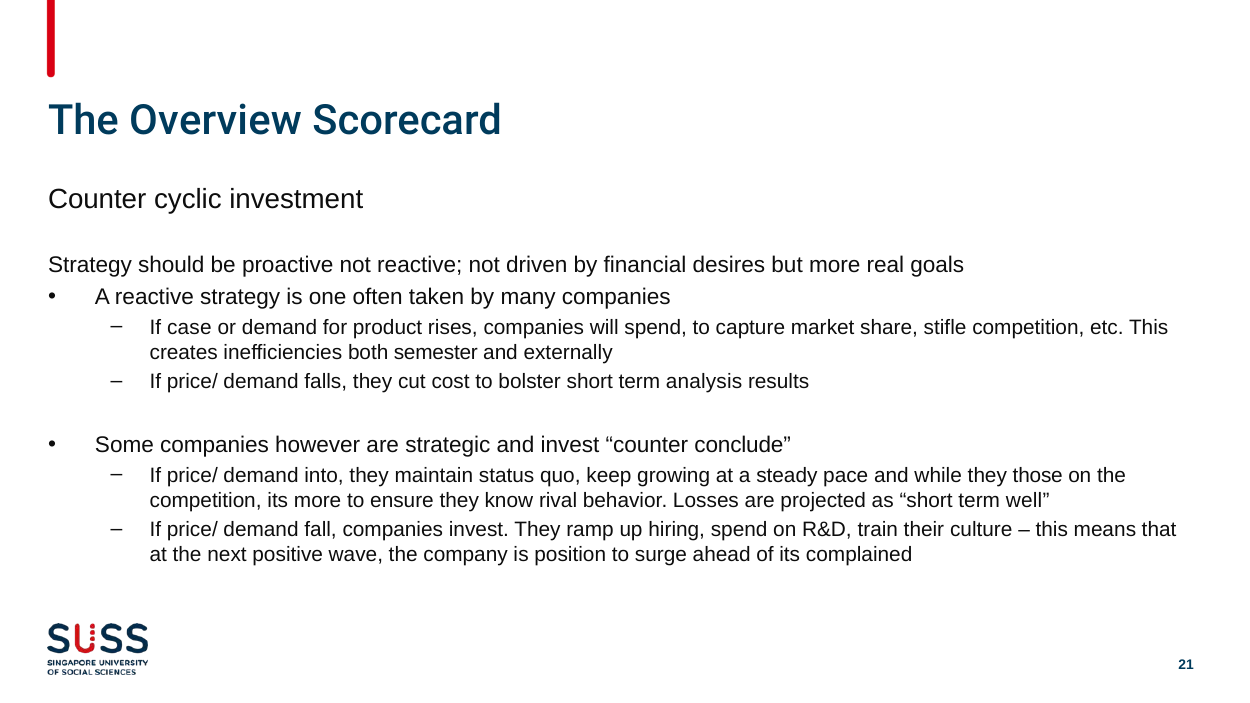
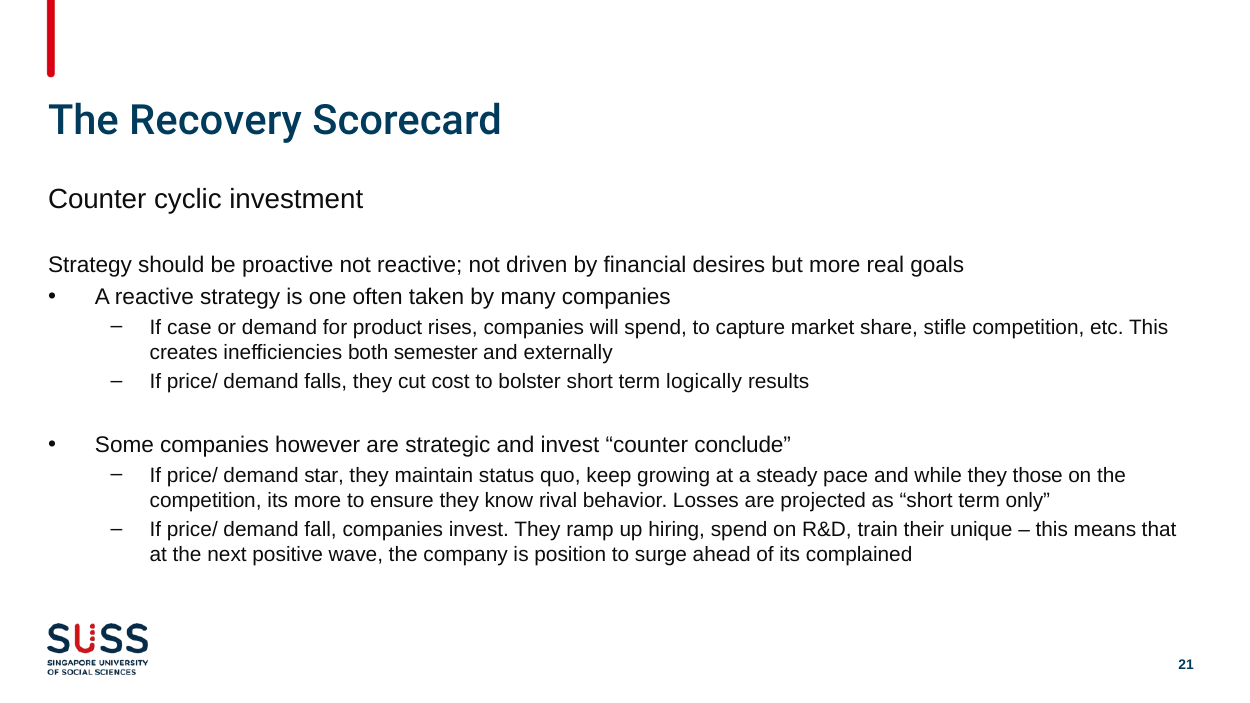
Overview: Overview -> Recovery
analysis: analysis -> logically
into: into -> star
well: well -> only
culture: culture -> unique
